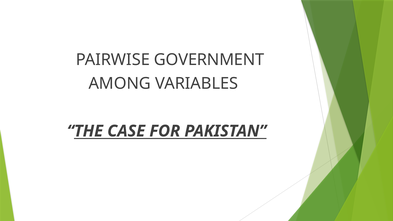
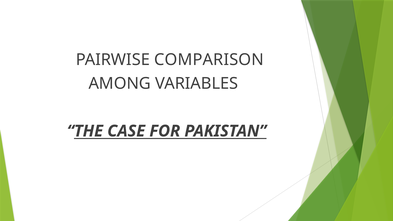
GOVERNMENT: GOVERNMENT -> COMPARISON
